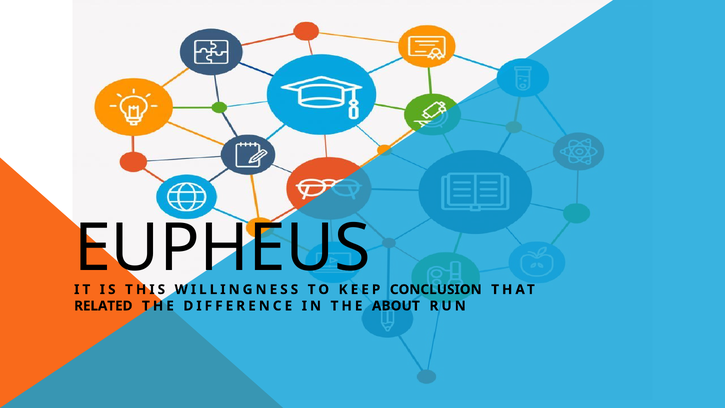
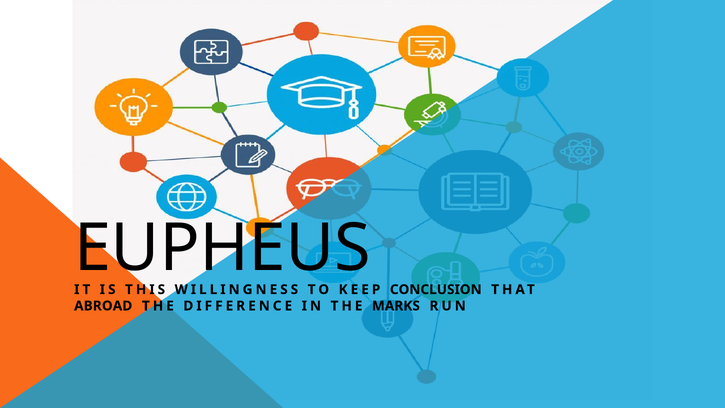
RELATED: RELATED -> ABROAD
ABOUT: ABOUT -> MARKS
